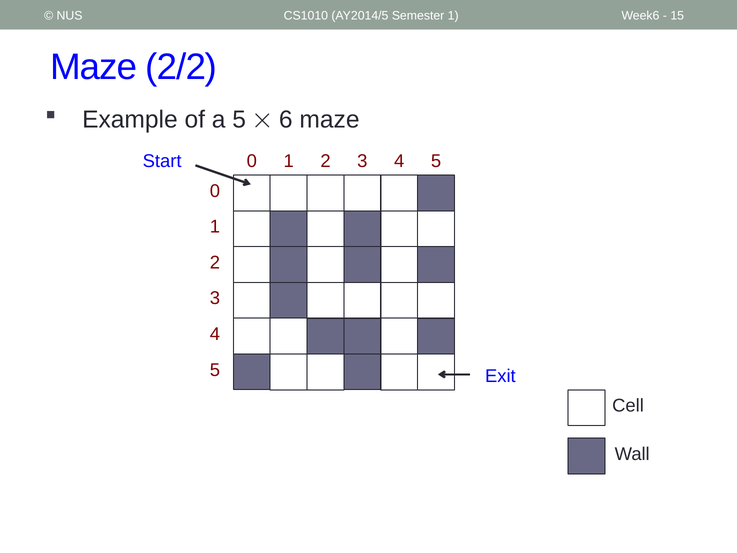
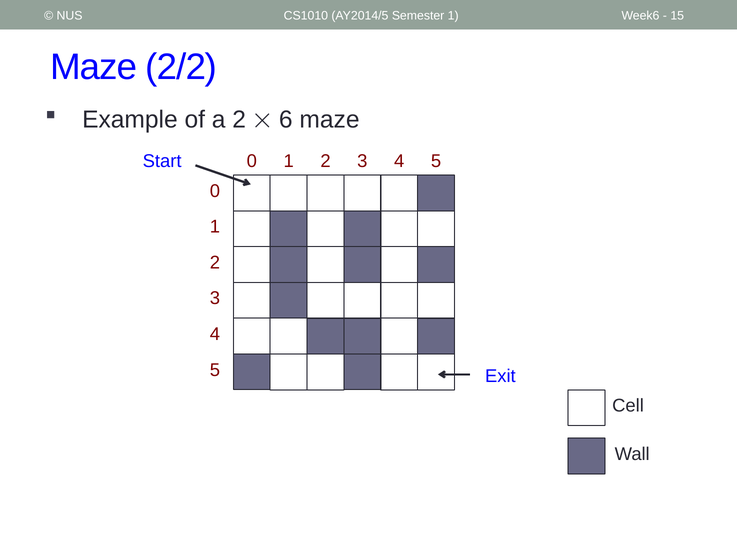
a 5: 5 -> 2
